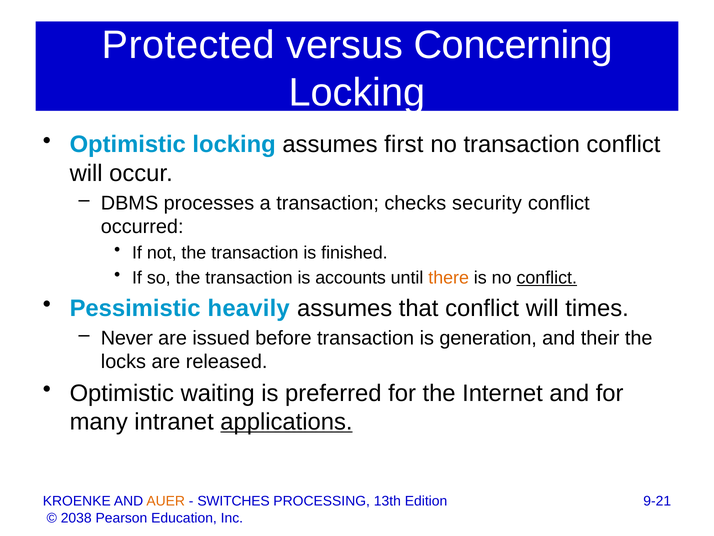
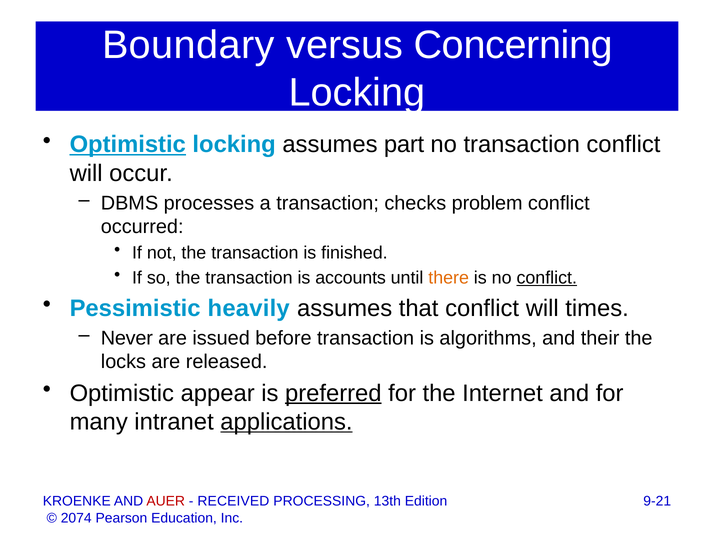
Protected: Protected -> Boundary
Optimistic at (128, 144) underline: none -> present
first: first -> part
security: security -> problem
generation: generation -> algorithms
waiting: waiting -> appear
preferred underline: none -> present
AUER colour: orange -> red
SWITCHES: SWITCHES -> RECEIVED
2038: 2038 -> 2074
